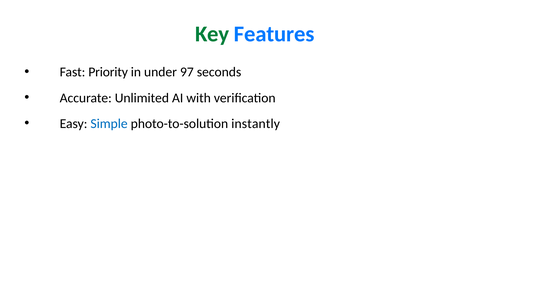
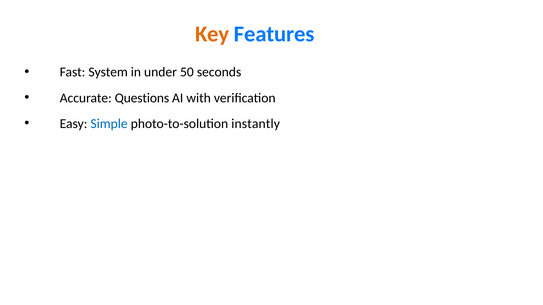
Key colour: green -> orange
Priority: Priority -> System
97: 97 -> 50
Unlimited: Unlimited -> Questions
